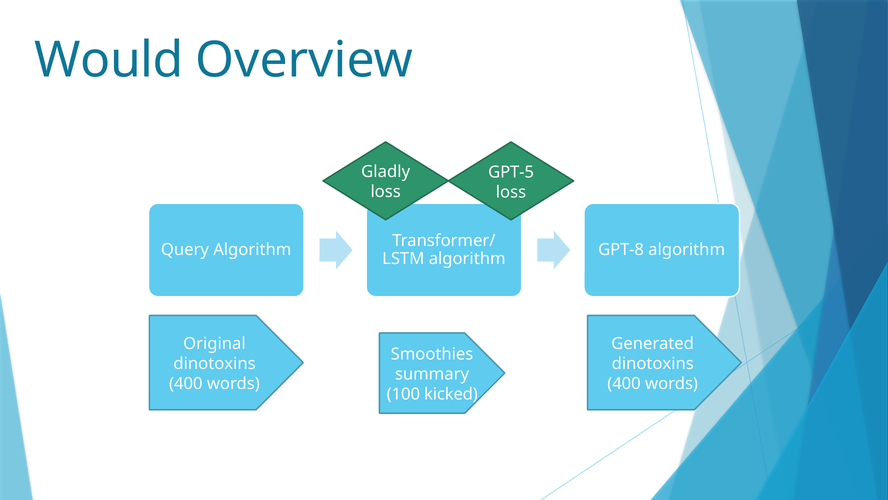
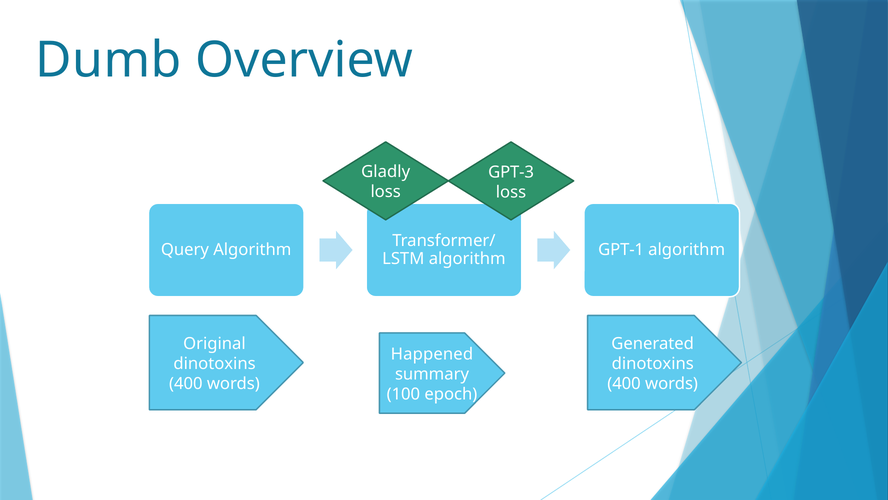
Would: Would -> Dumb
GPT-5: GPT-5 -> GPT-3
GPT-8: GPT-8 -> GPT-1
Smoothies: Smoothies -> Happened
kicked: kicked -> epoch
